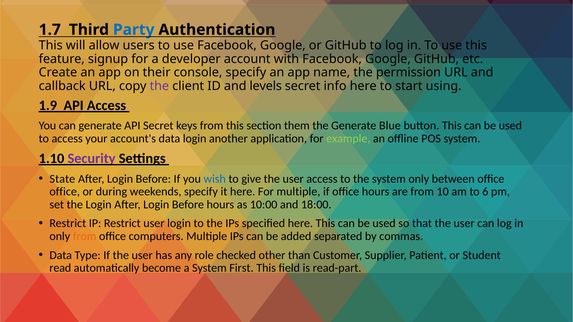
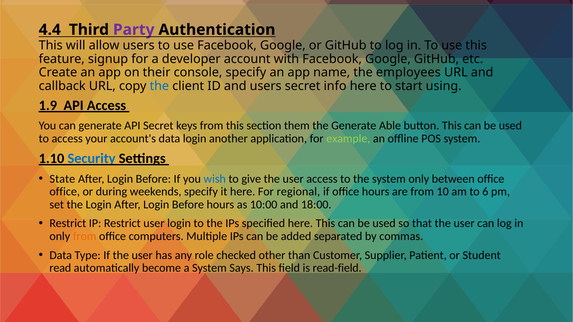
1.7: 1.7 -> 4.4
Party colour: blue -> purple
permission: permission -> employees
the at (159, 86) colour: purple -> blue
and levels: levels -> users
Blue: Blue -> Able
Security colour: purple -> blue
For multiple: multiple -> regional
First: First -> Says
read-part: read-part -> read-field
